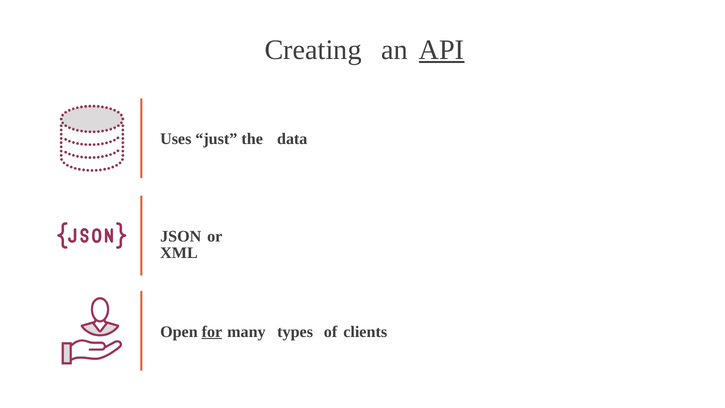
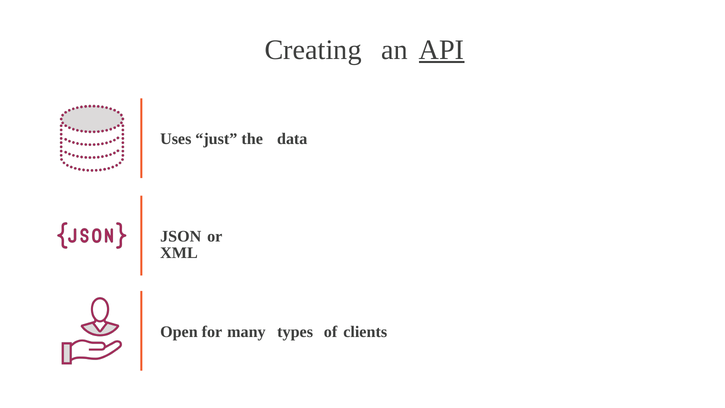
for underline: present -> none
